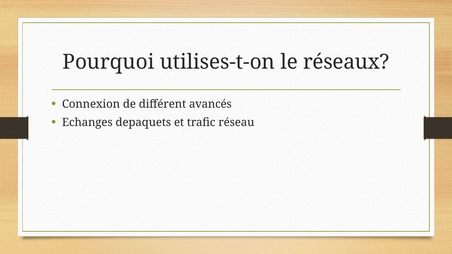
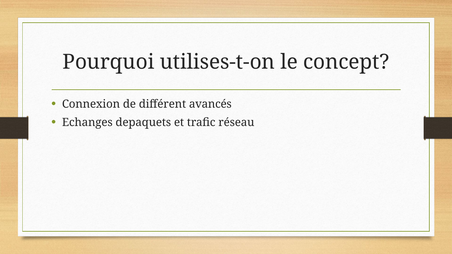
réseaux: réseaux -> concept
